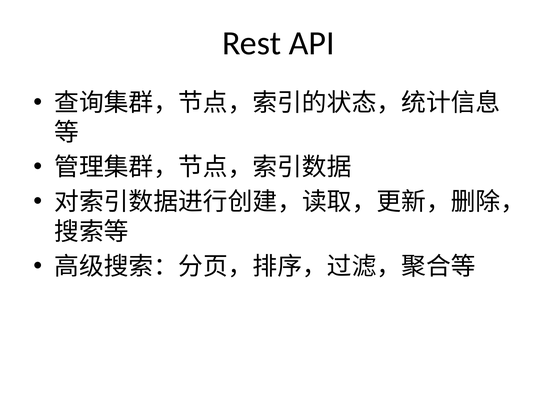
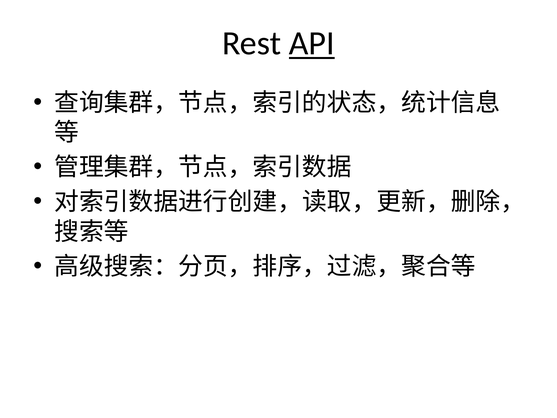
API underline: none -> present
